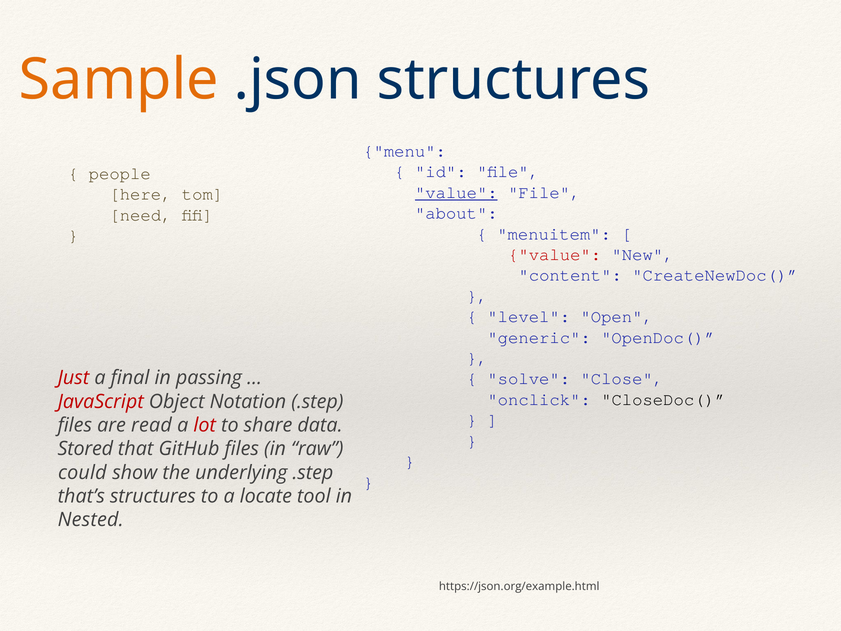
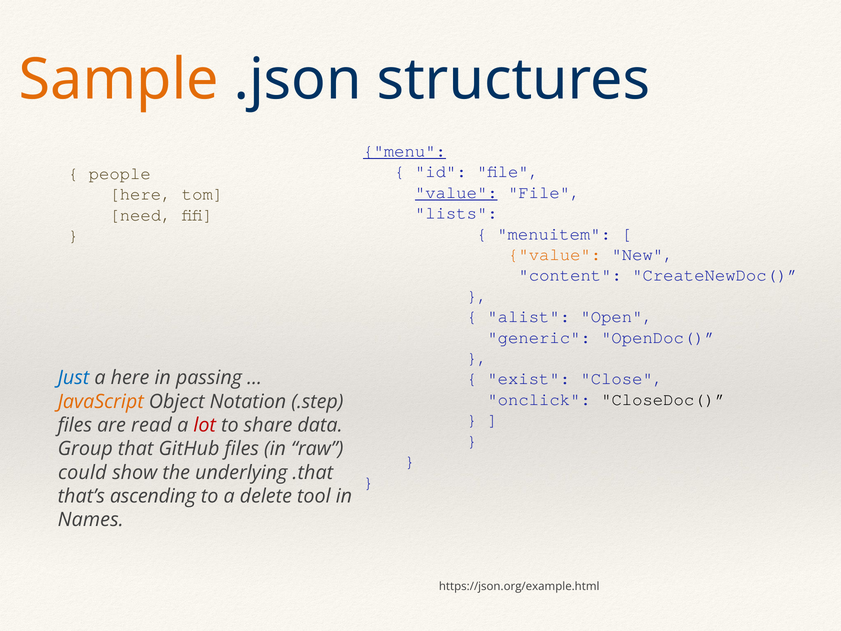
menu underline: none -> present
about: about -> lists
value at (555, 254) colour: red -> orange
level: level -> alist
Just colour: red -> blue
a final: final -> here
solve: solve -> exist
JavaScript colour: red -> orange
Stored: Stored -> Group
underlying .step: .step -> .that
that’s structures: structures -> ascending
locate: locate -> delete
Nested: Nested -> Names
